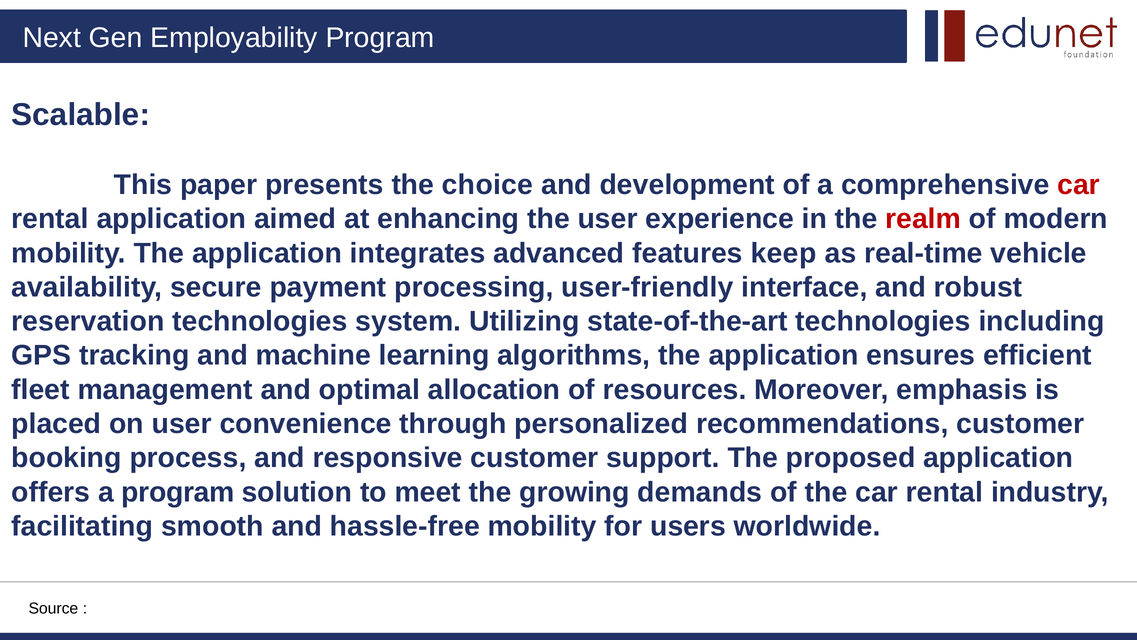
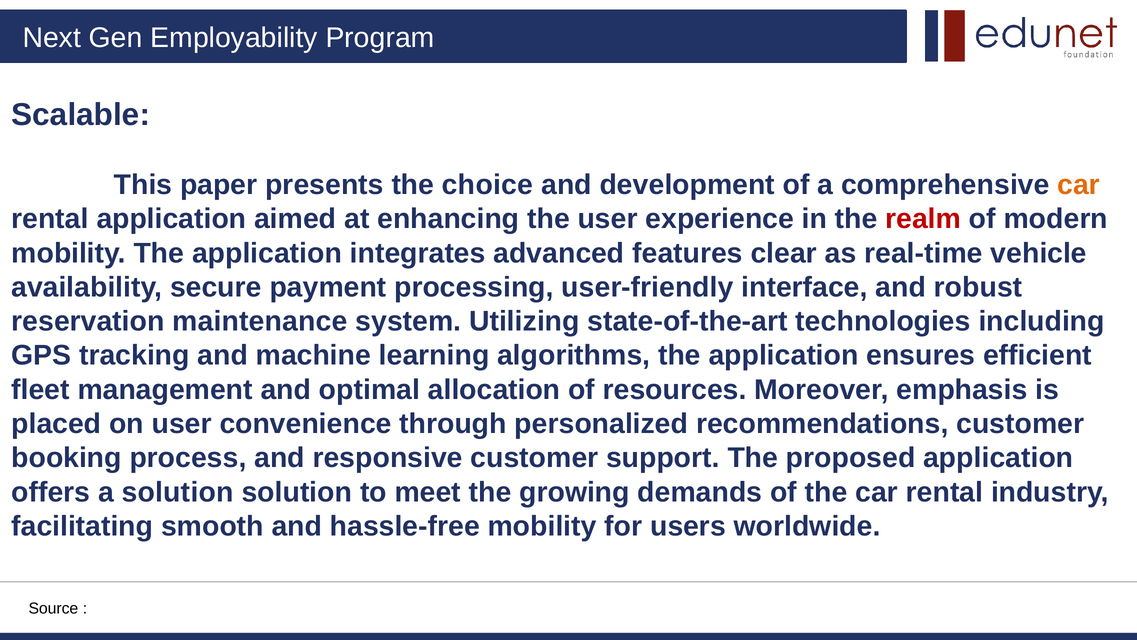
car at (1079, 185) colour: red -> orange
keep: keep -> clear
reservation technologies: technologies -> maintenance
a program: program -> solution
